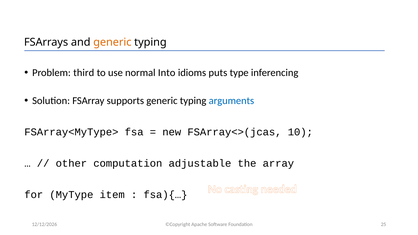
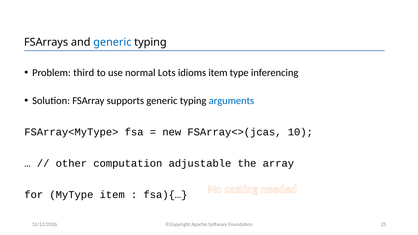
generic at (112, 42) colour: orange -> blue
Into: Into -> Lots
idioms puts: puts -> item
